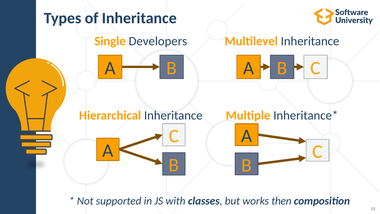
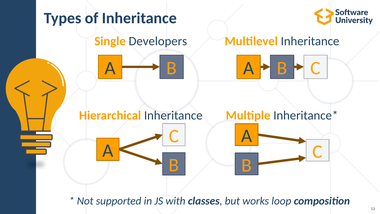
then: then -> loop
